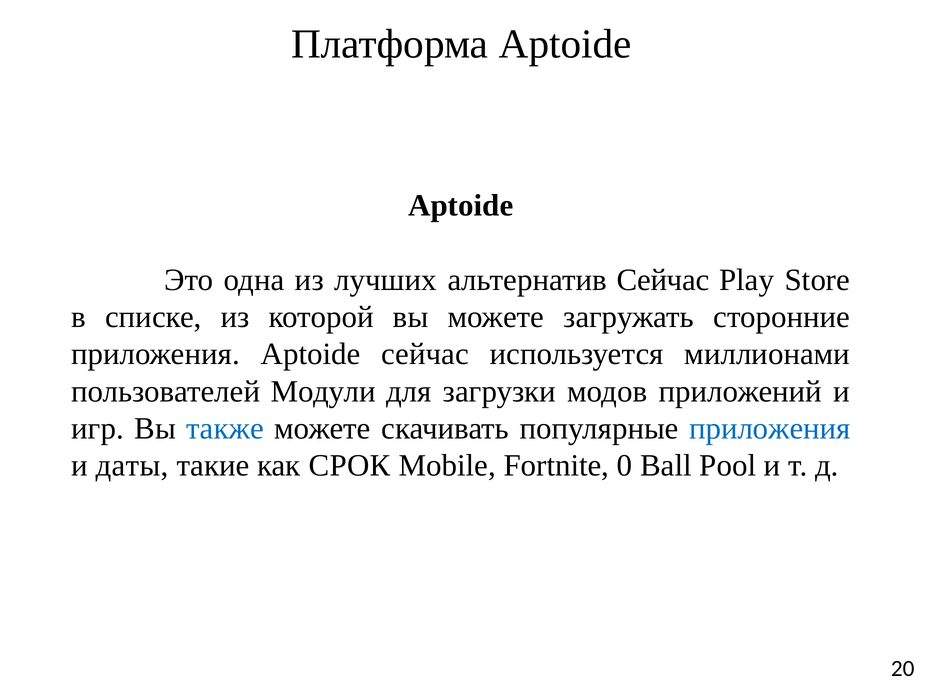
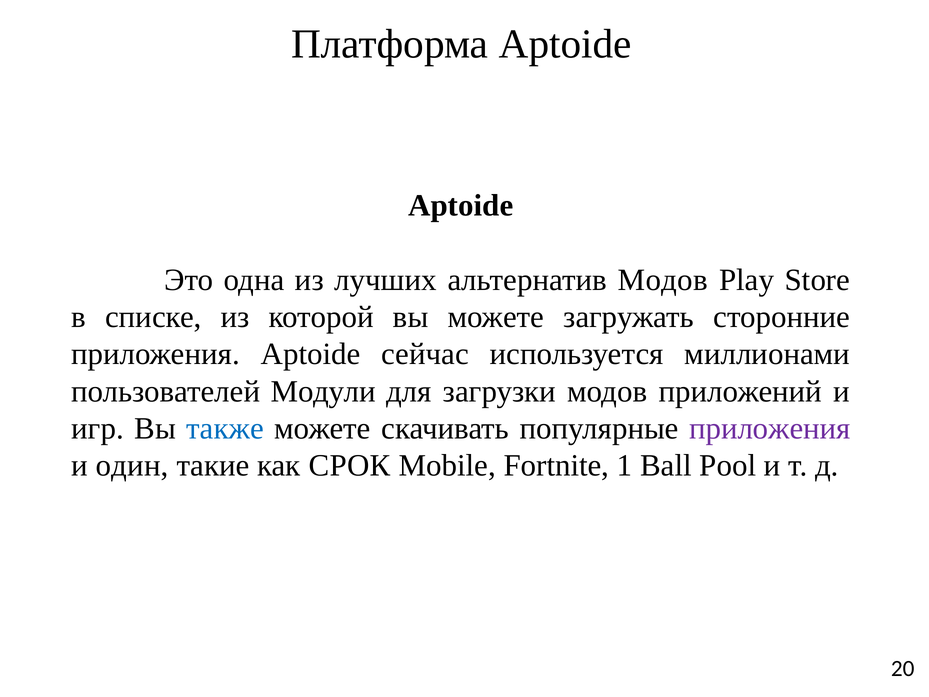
альтернатив Сейчас: Сейчас -> Модов
приложения at (770, 428) colour: blue -> purple
даты: даты -> один
0: 0 -> 1
